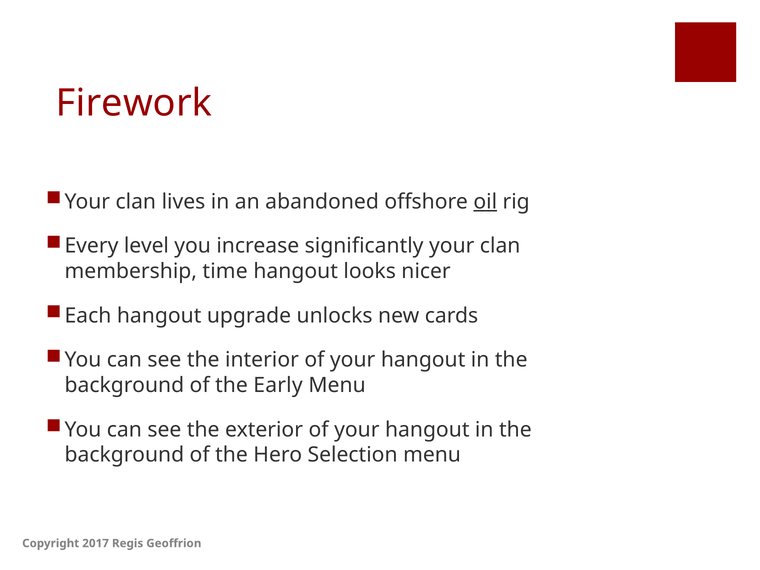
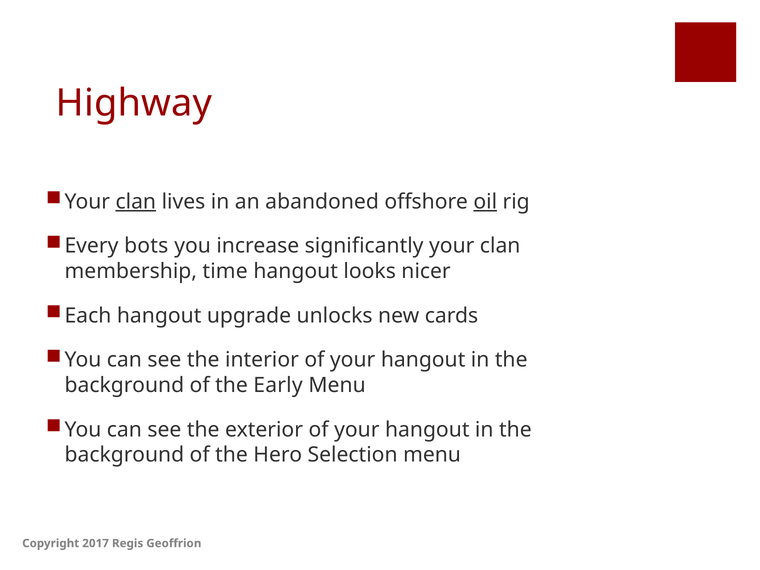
Firework: Firework -> Highway
clan at (136, 202) underline: none -> present
level: level -> bots
